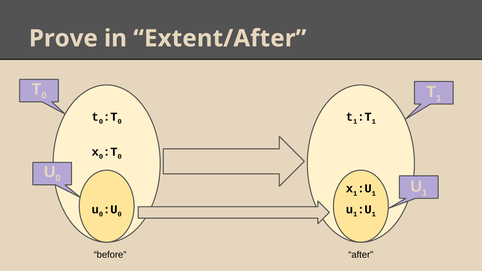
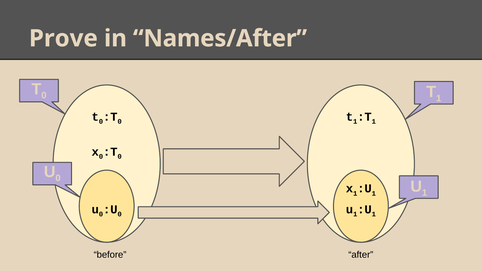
Extent/After: Extent/After -> Names/After
